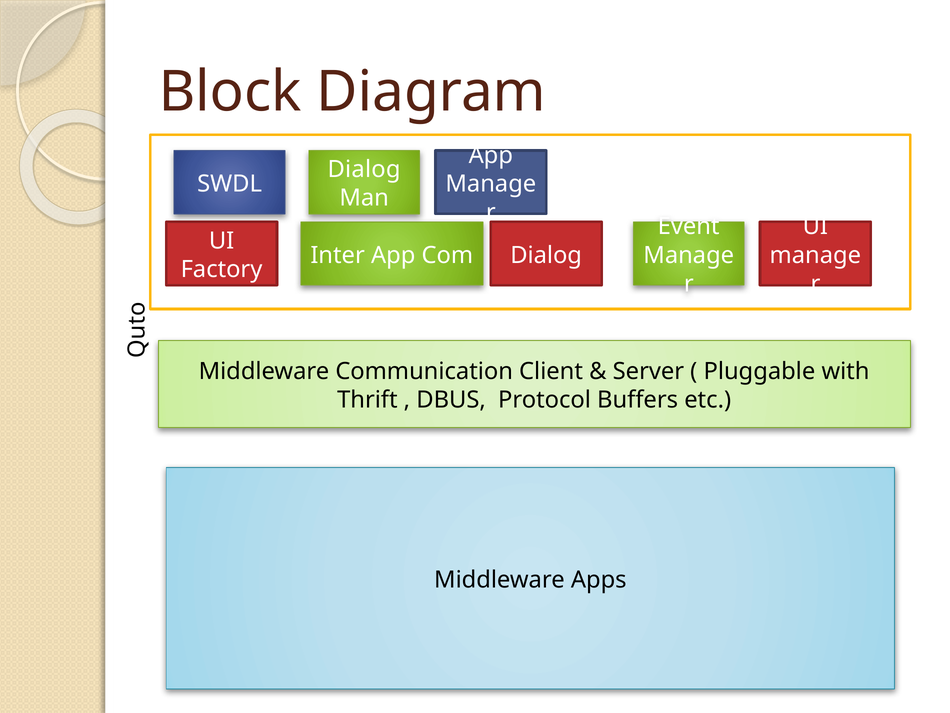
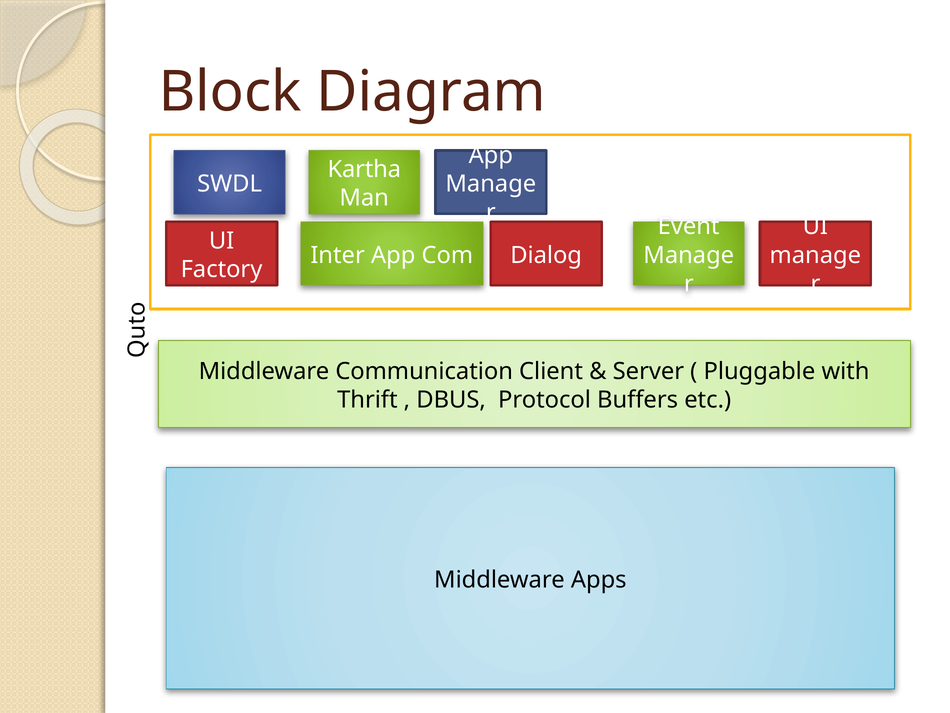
Dialog at (364, 169): Dialog -> Kartha
